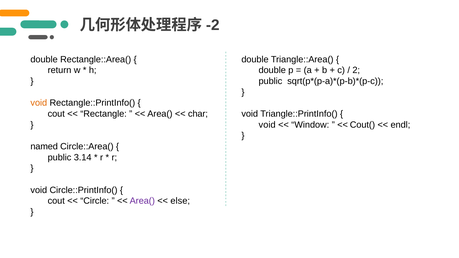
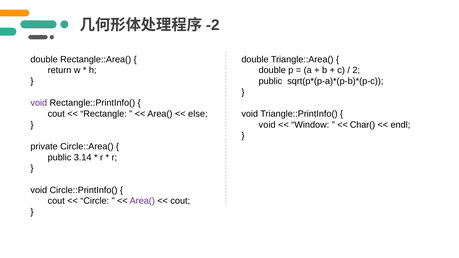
void at (39, 103) colour: orange -> purple
char: char -> else
Cout(: Cout( -> Char(
named: named -> private
else at (180, 201): else -> cout
